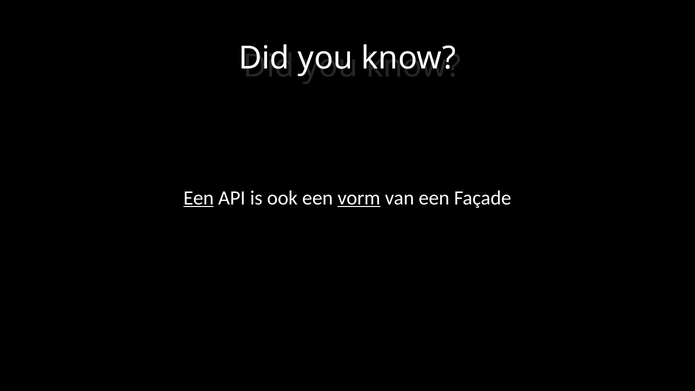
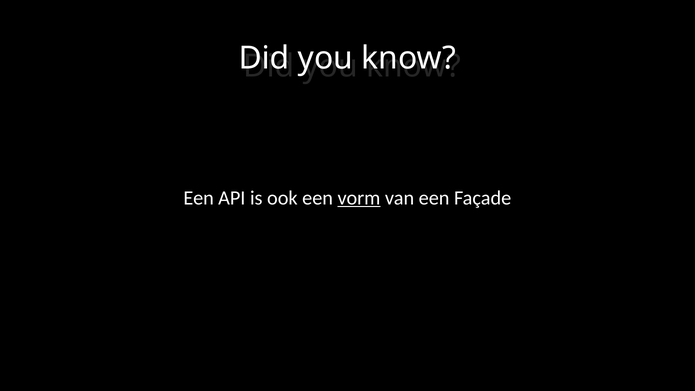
Een at (199, 198) underline: present -> none
